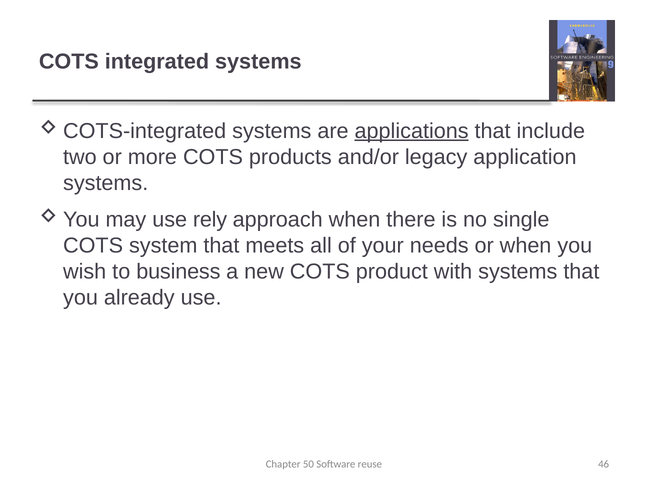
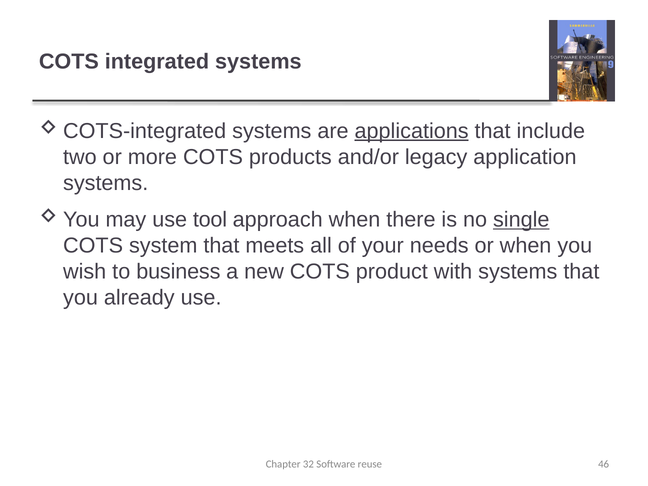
rely: rely -> tool
single underline: none -> present
50: 50 -> 32
